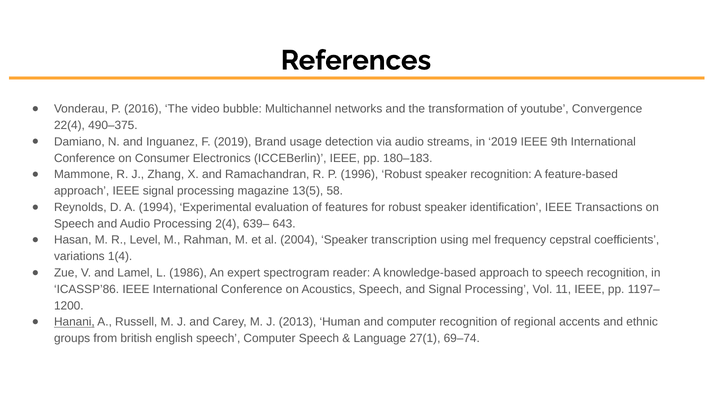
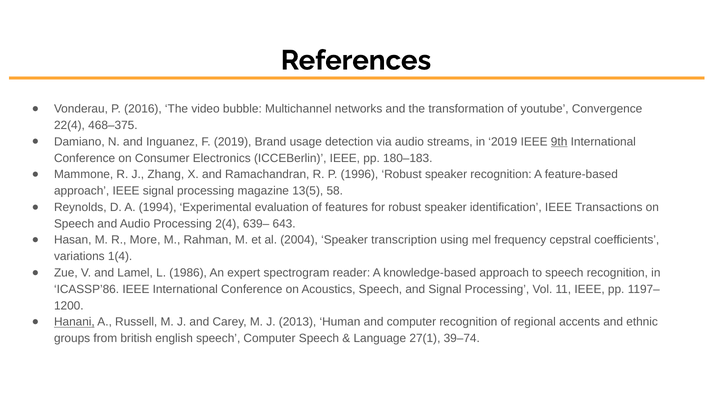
490–375: 490–375 -> 468–375
9th underline: none -> present
Level: Level -> More
69–74: 69–74 -> 39–74
